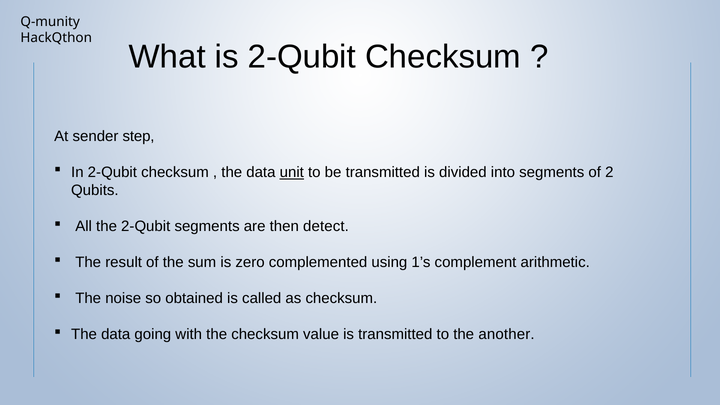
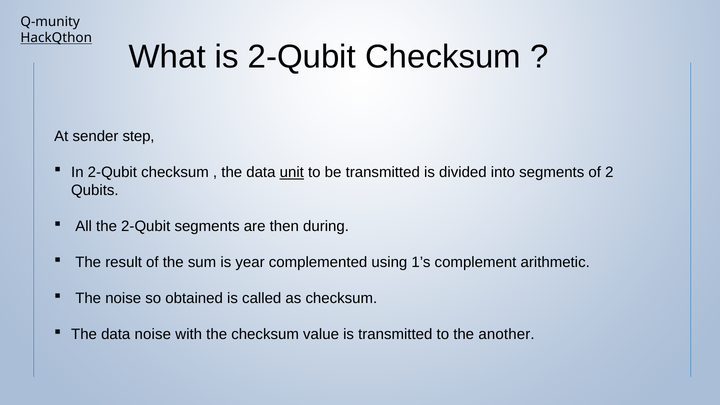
HackQthon underline: none -> present
detect: detect -> during
zero: zero -> year
data going: going -> noise
